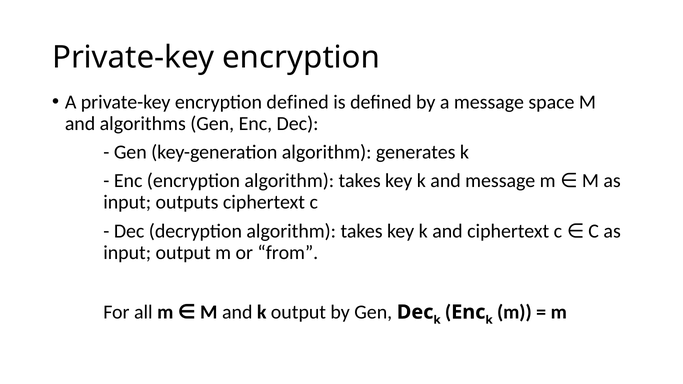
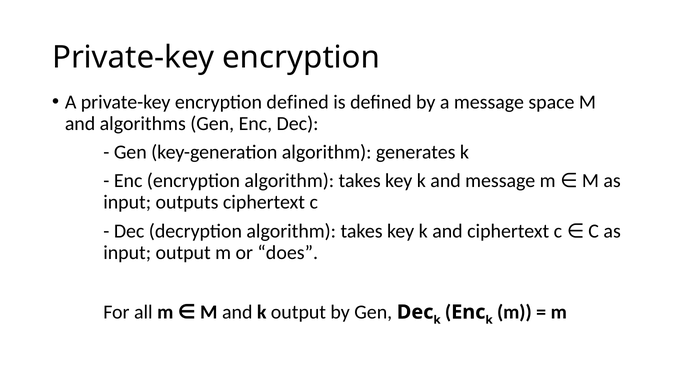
from: from -> does
